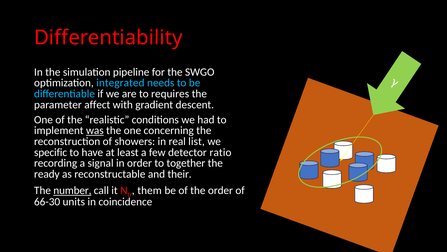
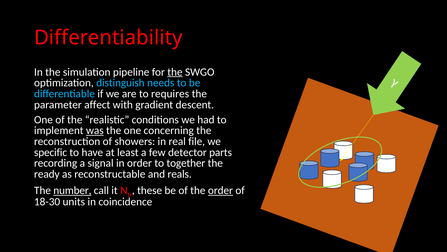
the at (175, 72) underline: none -> present
integrated: integrated -> distinguish
list: list -> file
ratio: ratio -> parts
their: their -> reals
them: them -> these
order at (220, 190) underline: none -> present
66-30: 66-30 -> 18-30
